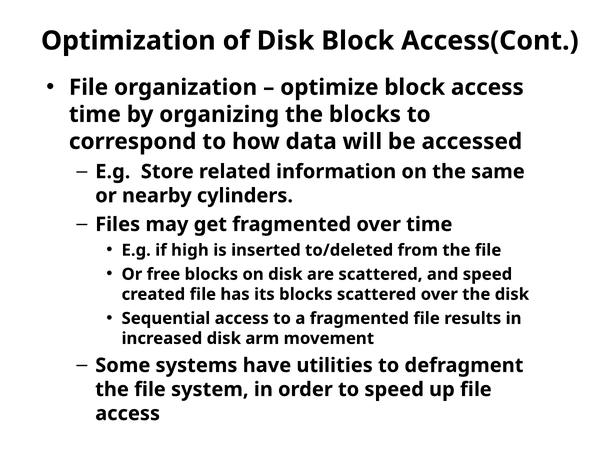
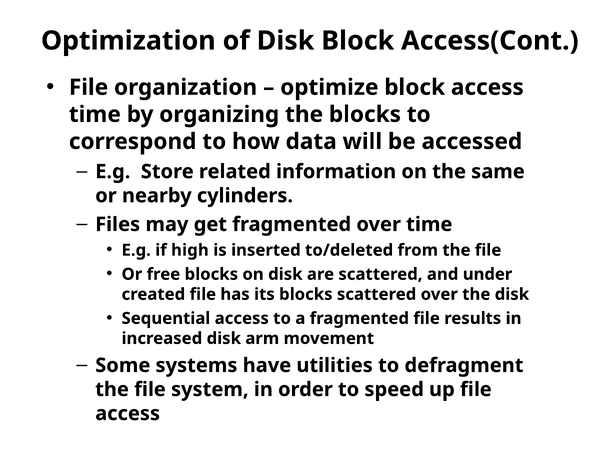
and speed: speed -> under
